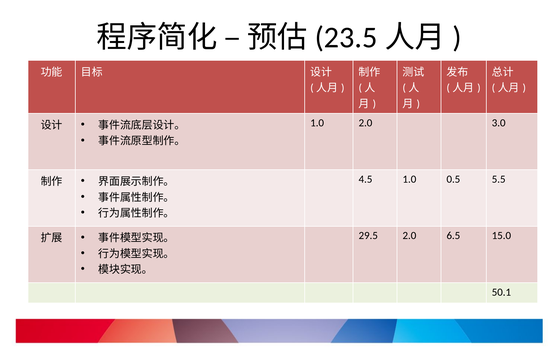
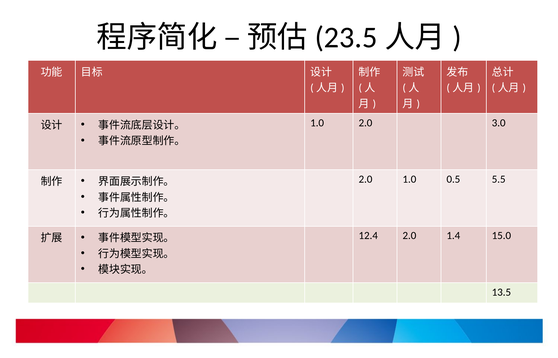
4.5 at (365, 179): 4.5 -> 2.0
29.5: 29.5 -> 12.4
6.5: 6.5 -> 1.4
50.1: 50.1 -> 13.5
